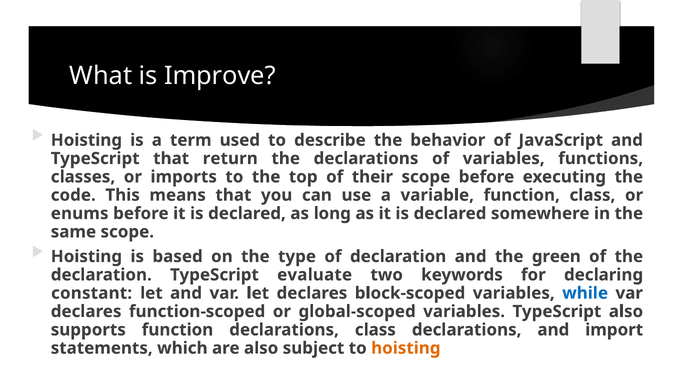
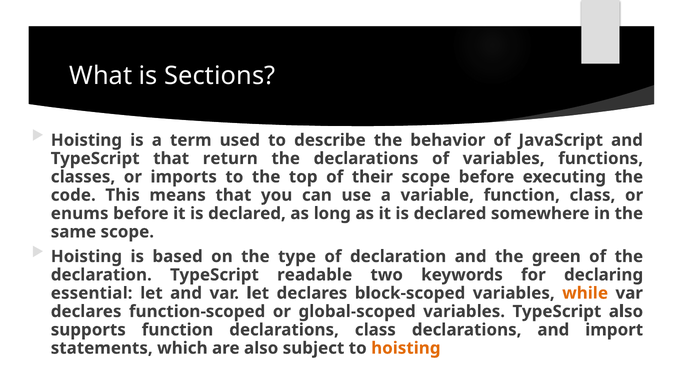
Improve: Improve -> Sections
evaluate: evaluate -> readable
constant: constant -> essential
while colour: blue -> orange
